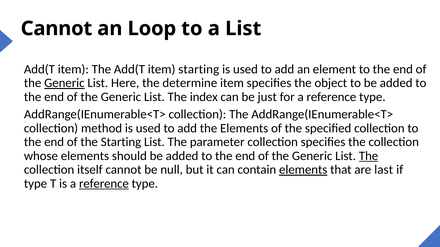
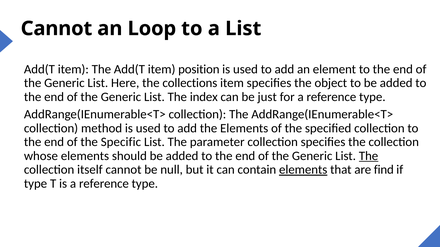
item starting: starting -> position
Generic at (64, 83) underline: present -> none
determine: determine -> collections
the Starting: Starting -> Specific
last: last -> find
reference at (104, 184) underline: present -> none
